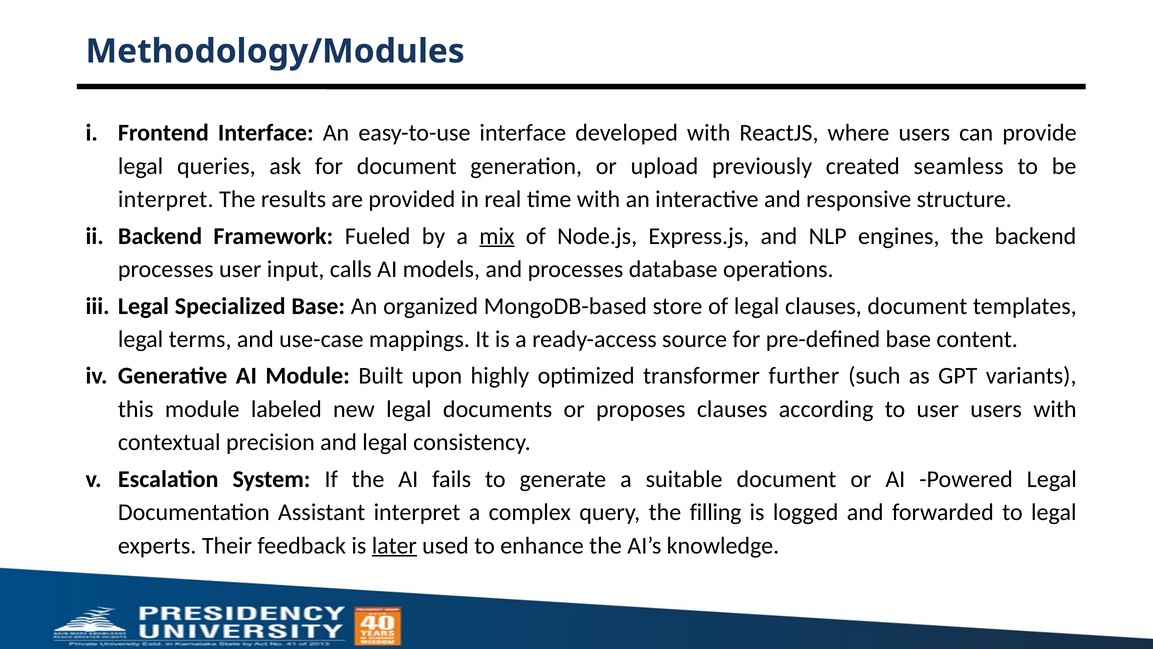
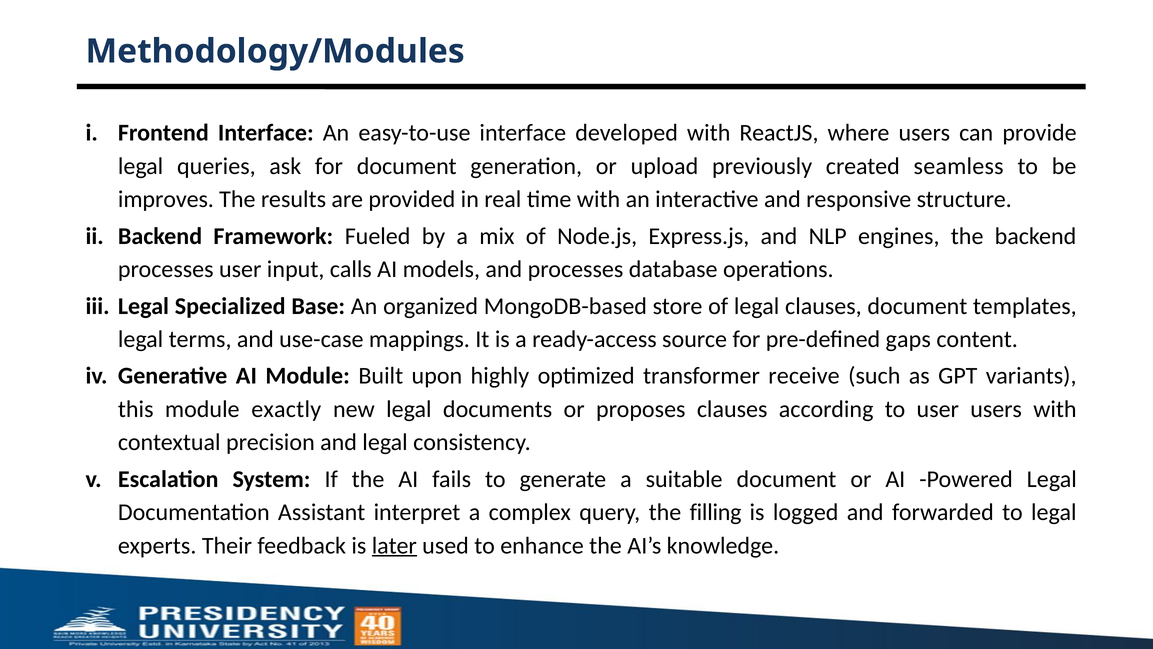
interpret at (166, 199): interpret -> improves
mix underline: present -> none
pre-defined base: base -> gaps
further: further -> receive
labeled: labeled -> exactly
